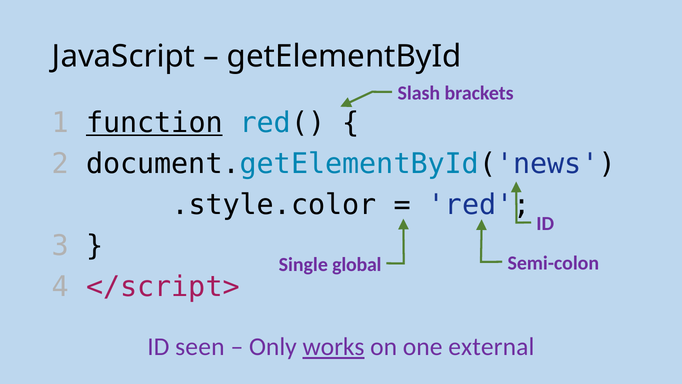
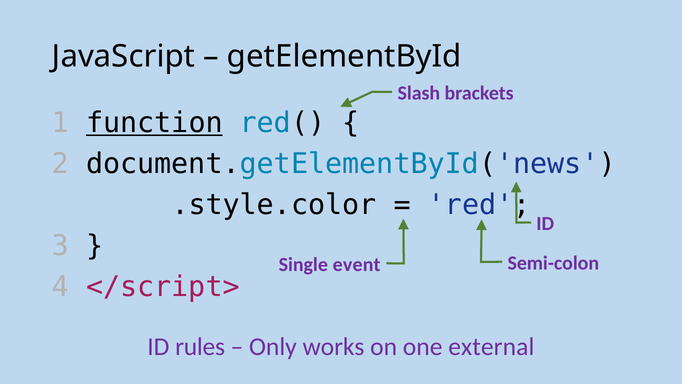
global: global -> event
seen: seen -> rules
works underline: present -> none
